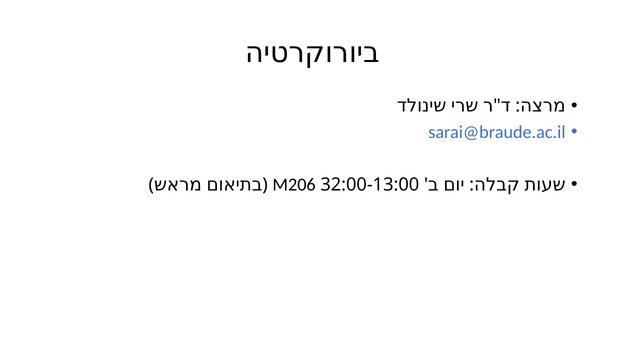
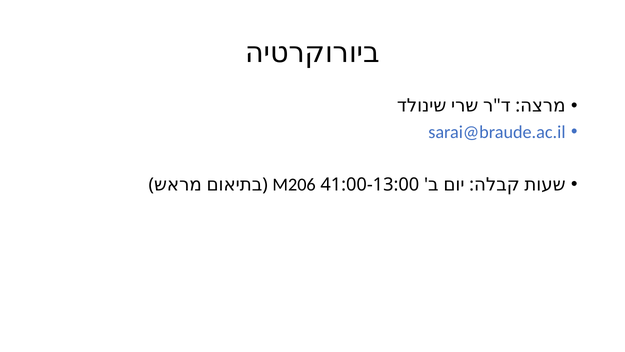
32:00-13:00: 32:00-13:00 -> 41:00-13:00
